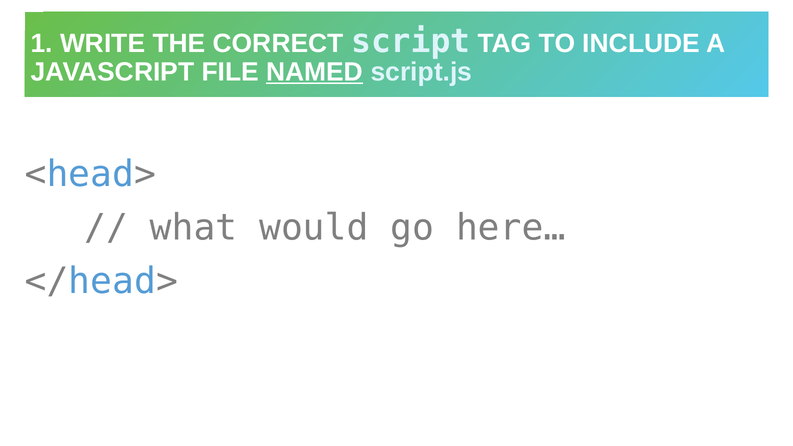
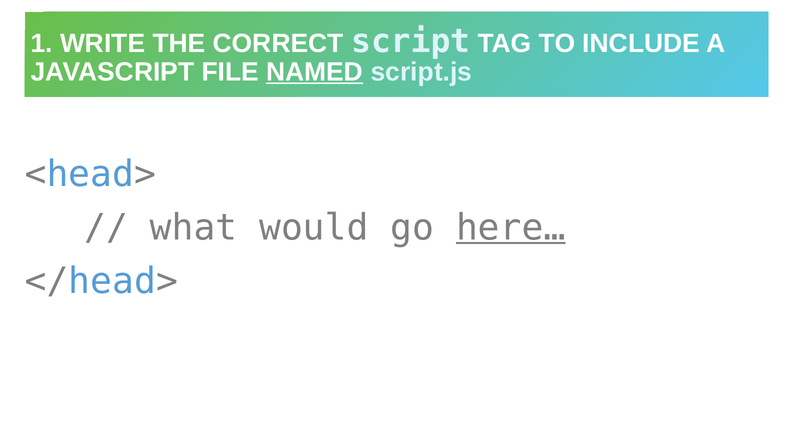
here… underline: none -> present
